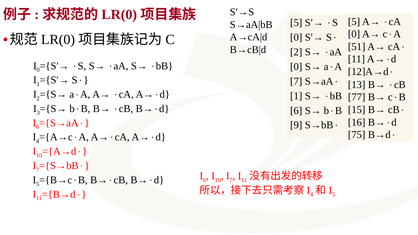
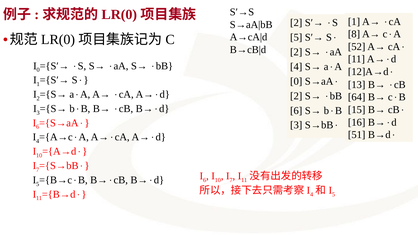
5 at (354, 22): 5 -> 1
5 at (296, 23): 5 -> 2
0 at (354, 34): 0 -> 8
0 at (296, 37): 0 -> 5
51: 51 -> 52
0 at (296, 67): 0 -> 4
7 at (296, 81): 7 -> 0
1 at (296, 96): 1 -> 2
77: 77 -> 64
9 at (296, 125): 9 -> 3
75: 75 -> 51
